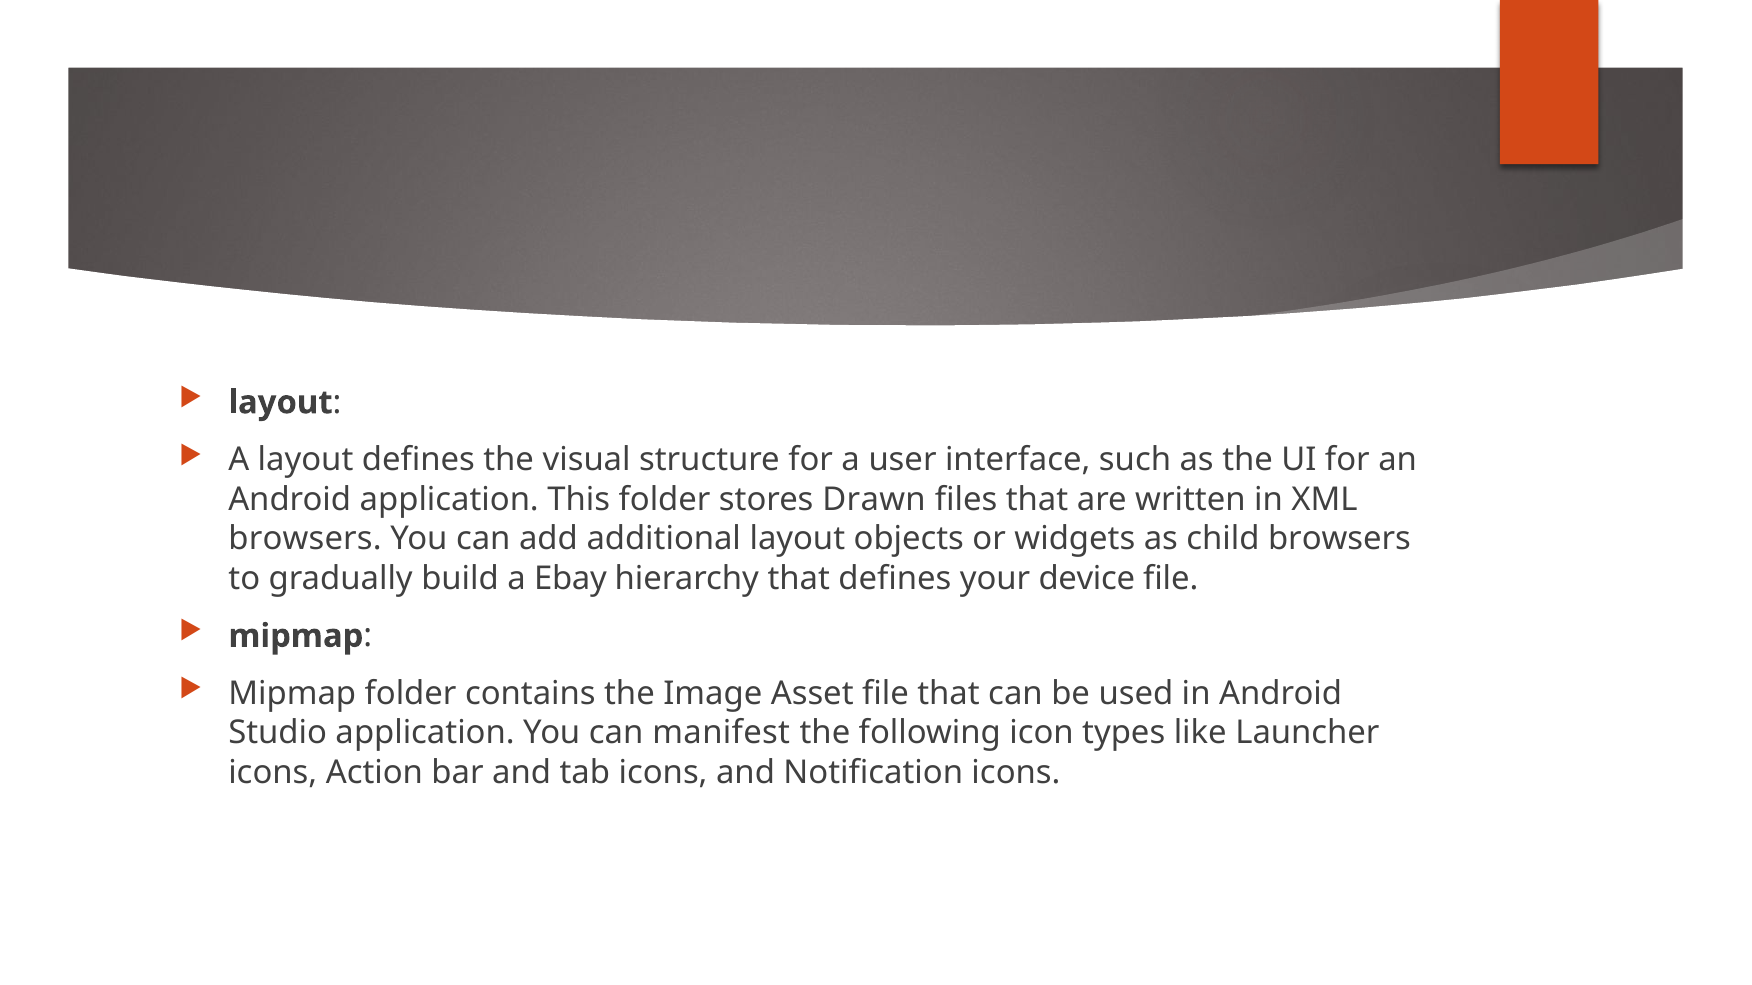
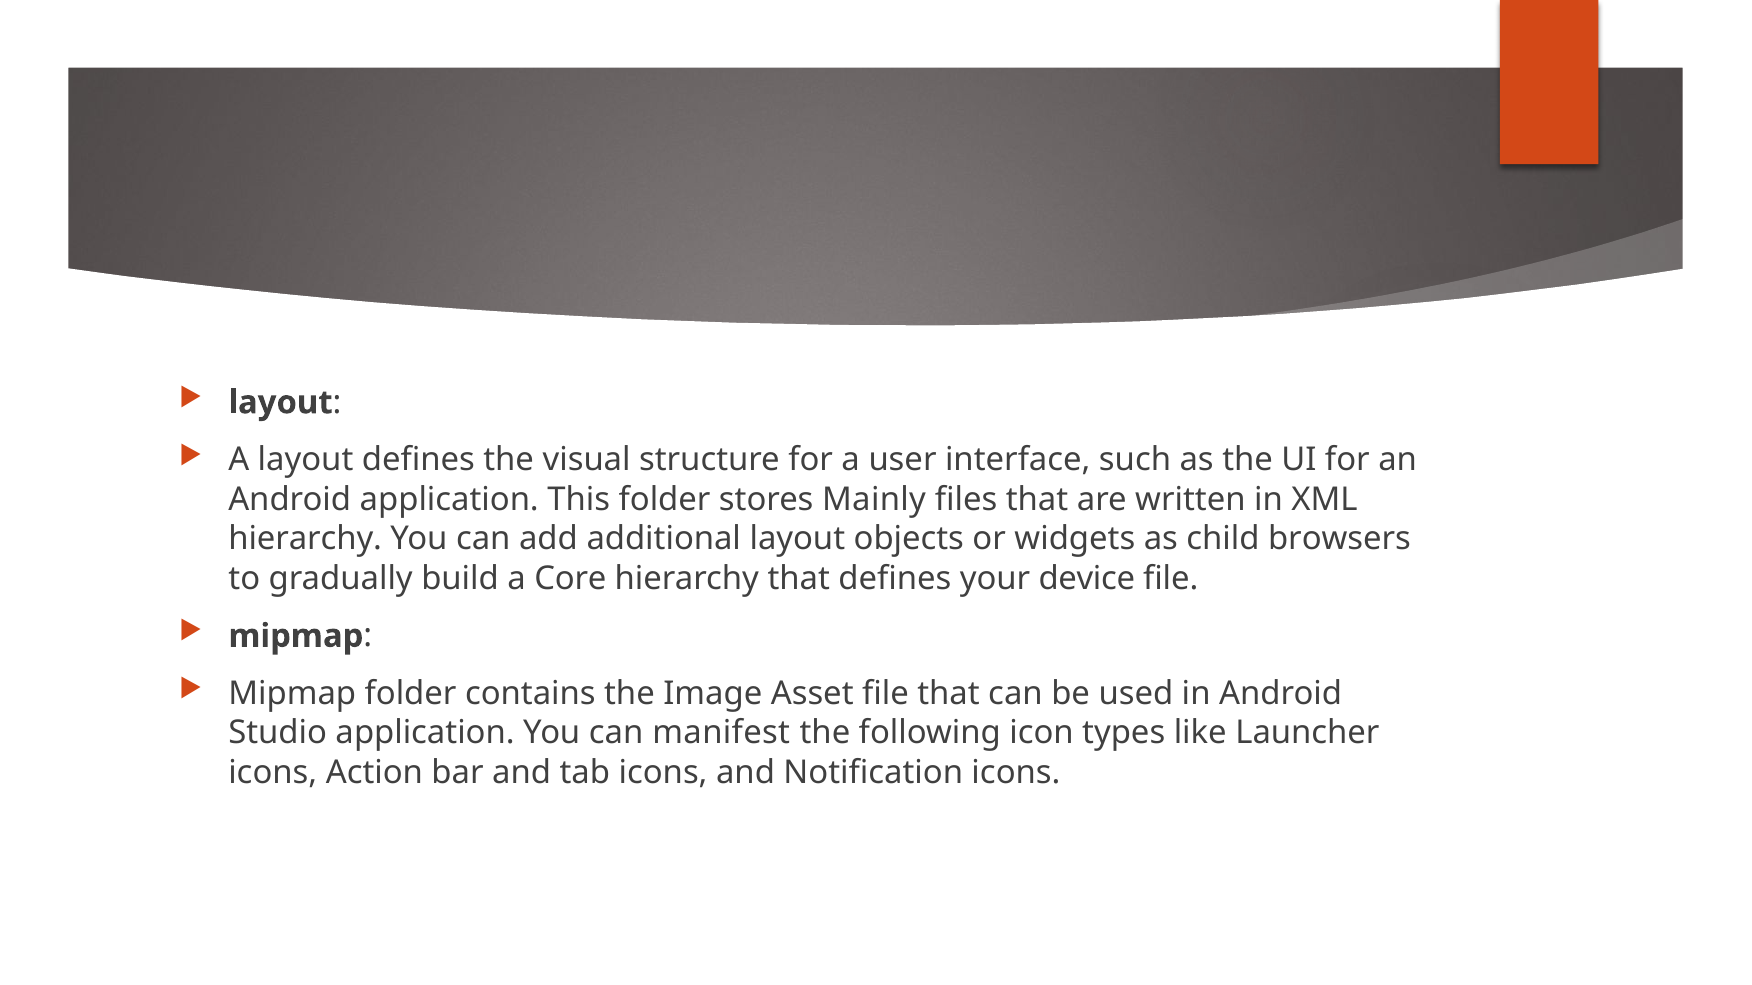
Drawn: Drawn -> Mainly
browsers at (305, 539): browsers -> hierarchy
Ebay: Ebay -> Core
